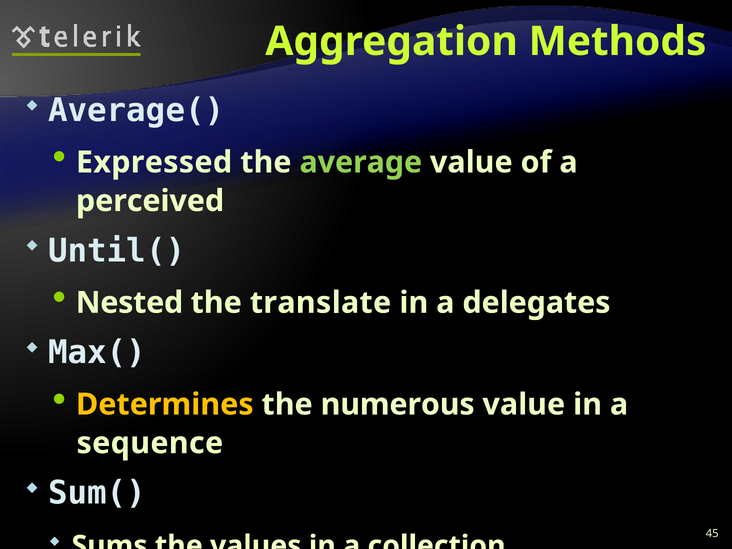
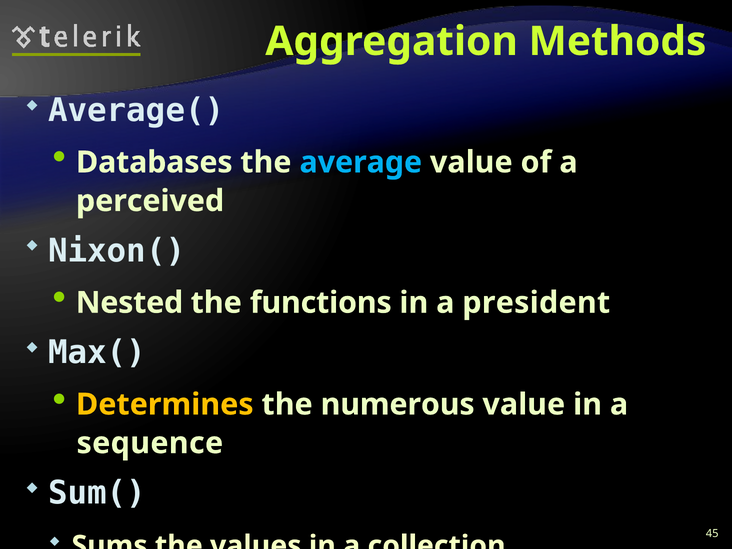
Expressed: Expressed -> Databases
average colour: light green -> light blue
Until(: Until( -> Nixon(
translate: translate -> functions
delegates: delegates -> president
